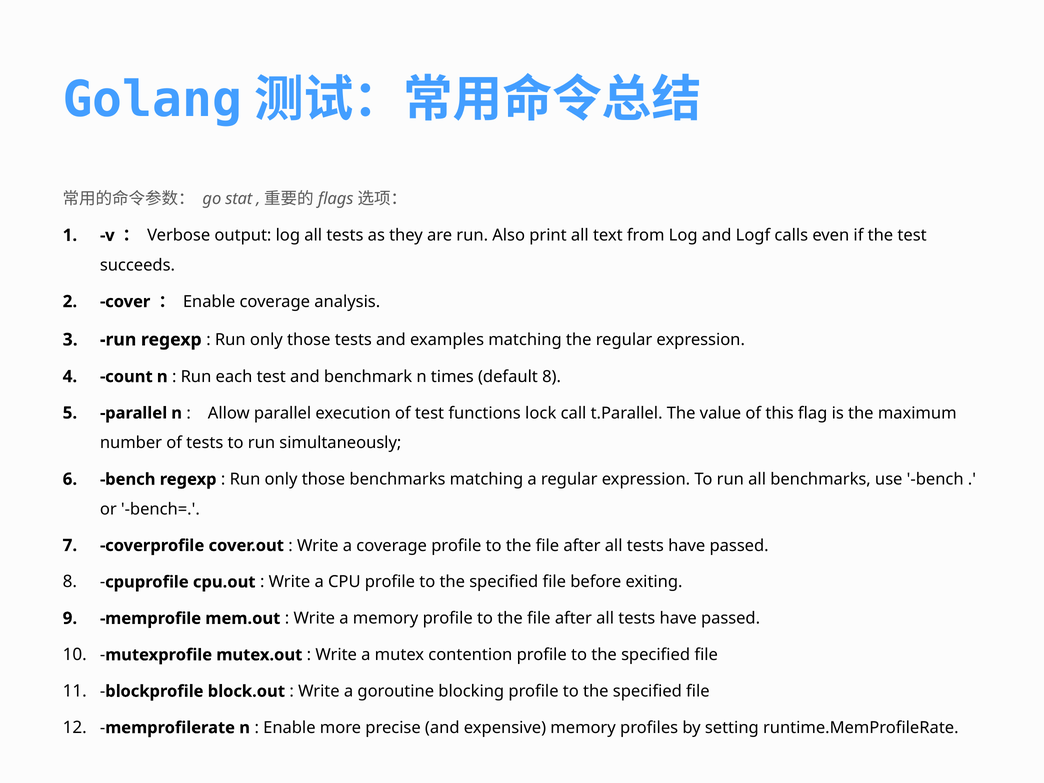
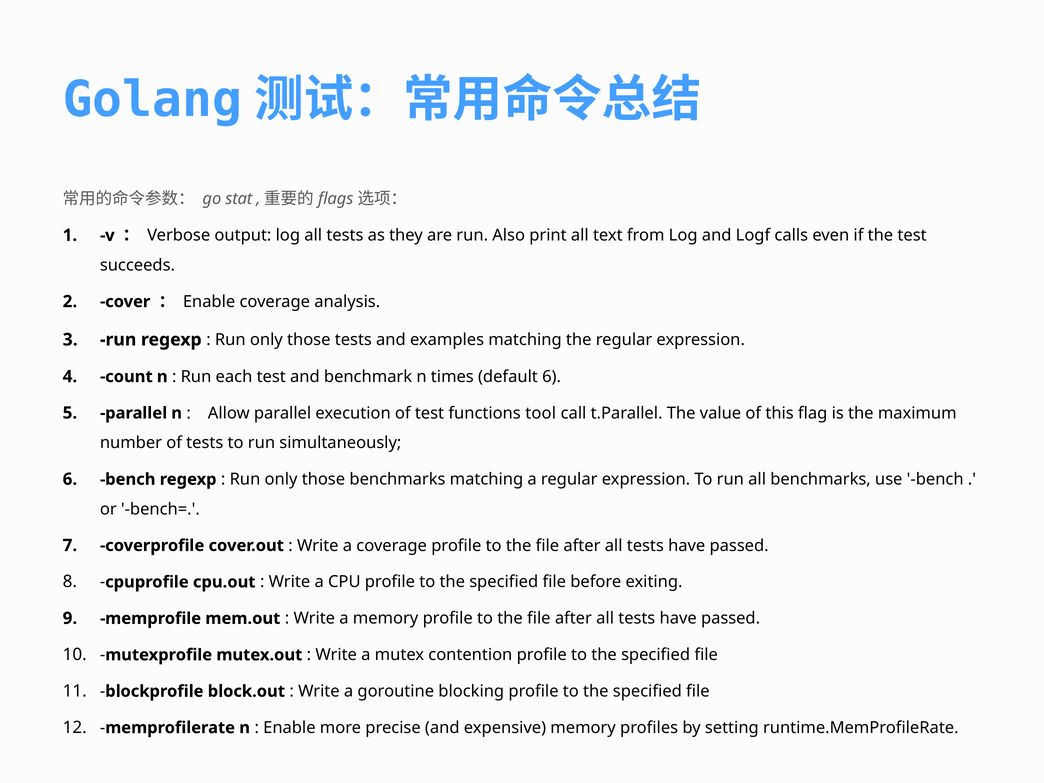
default 8: 8 -> 6
lock: lock -> tool
